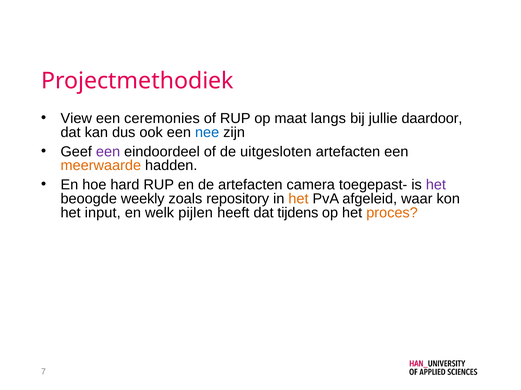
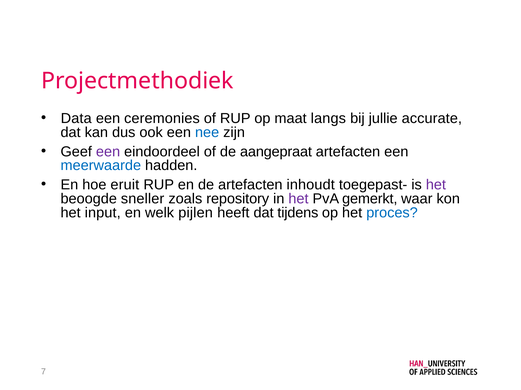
View: View -> Data
daardoor: daardoor -> accurate
uitgesloten: uitgesloten -> aangepraat
meerwaarde colour: orange -> blue
hard: hard -> eruit
camera: camera -> inhoudt
weekly: weekly -> sneller
het at (298, 199) colour: orange -> purple
afgeleid: afgeleid -> gemerkt
proces colour: orange -> blue
